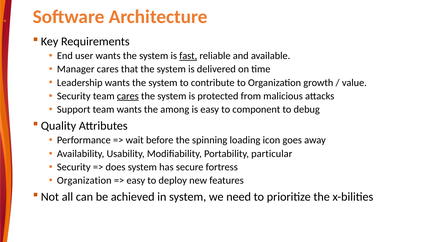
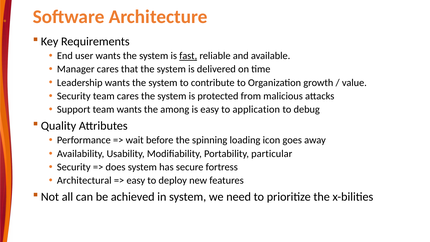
cares at (128, 96) underline: present -> none
component: component -> application
Organization at (84, 180): Organization -> Architectural
